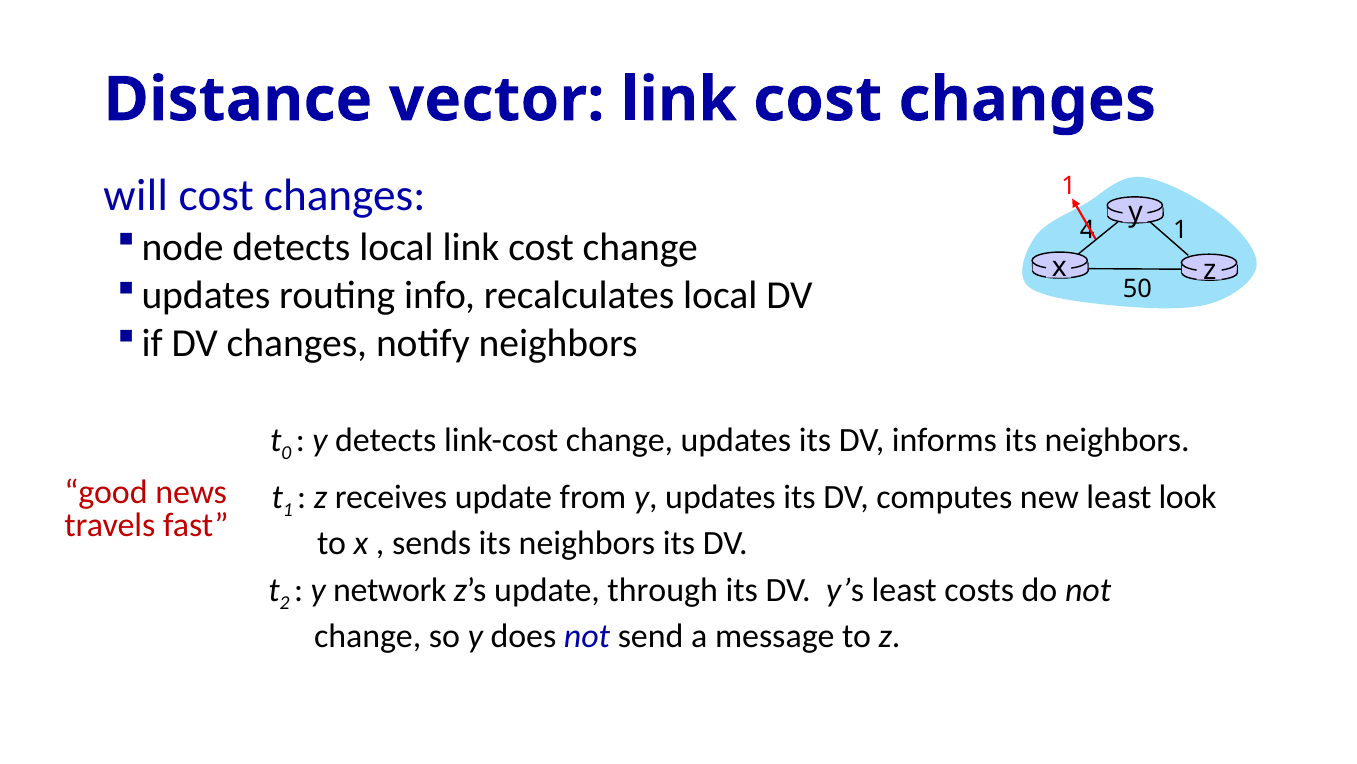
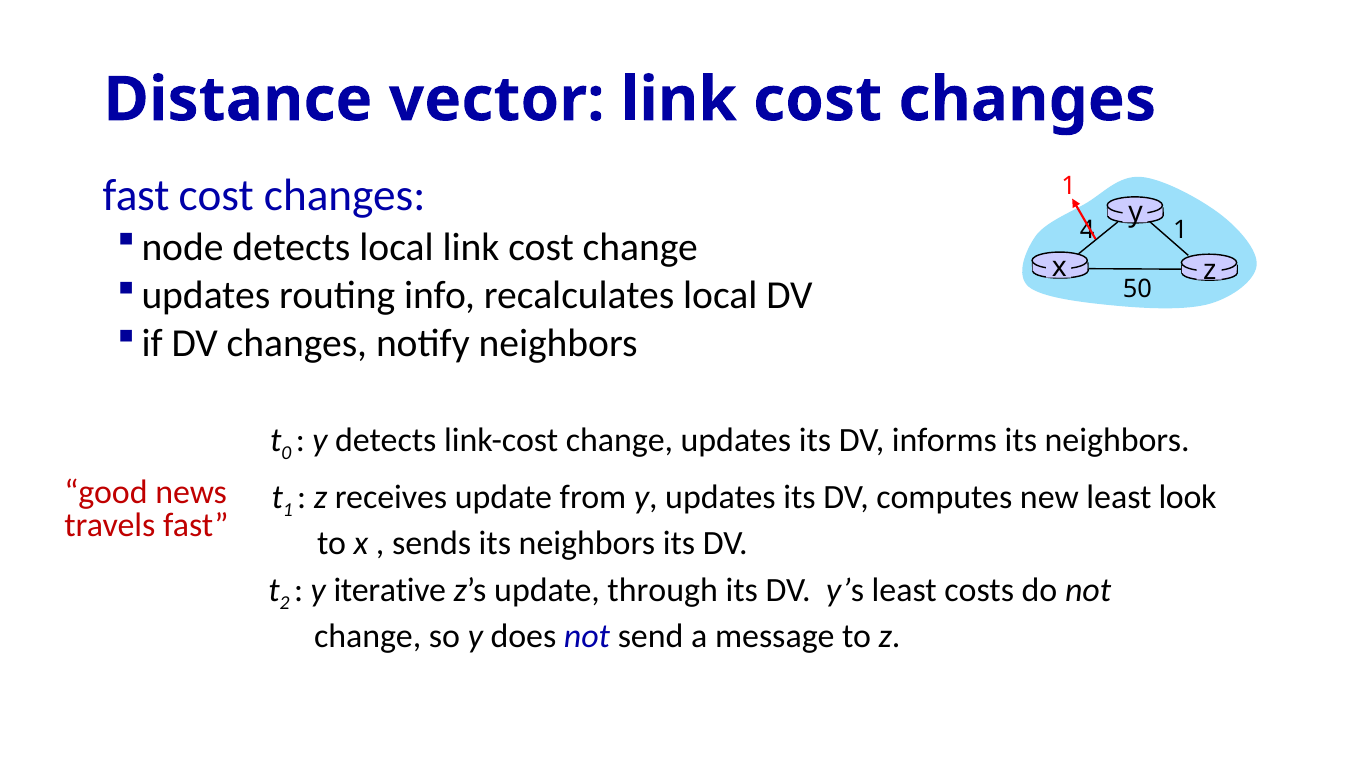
will at (136, 195): will -> fast
network: network -> iterative
